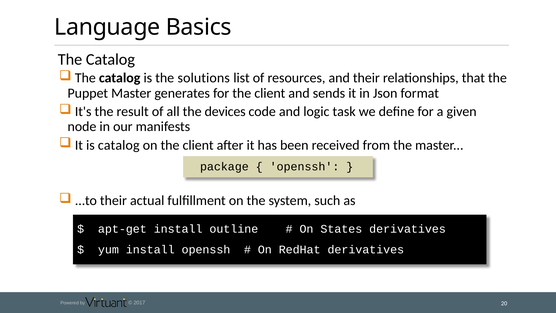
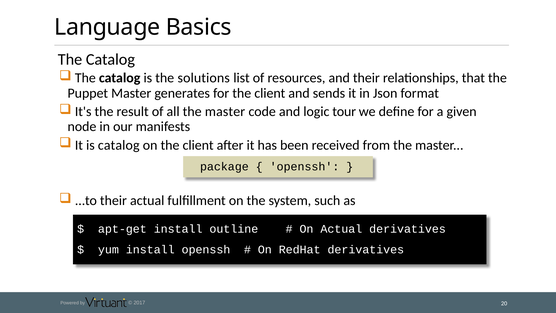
all the devices: devices -> master
task: task -> tour
On States: States -> Actual
